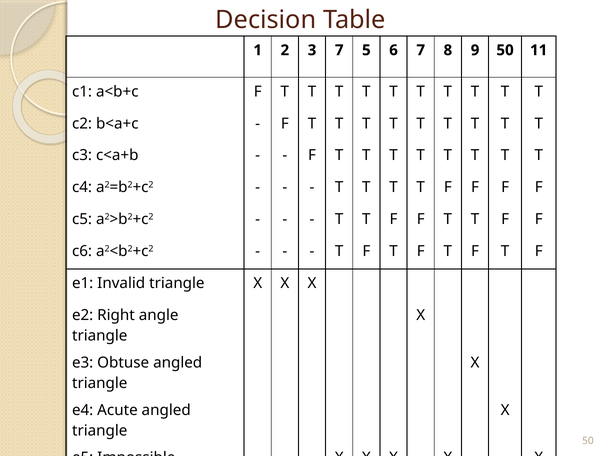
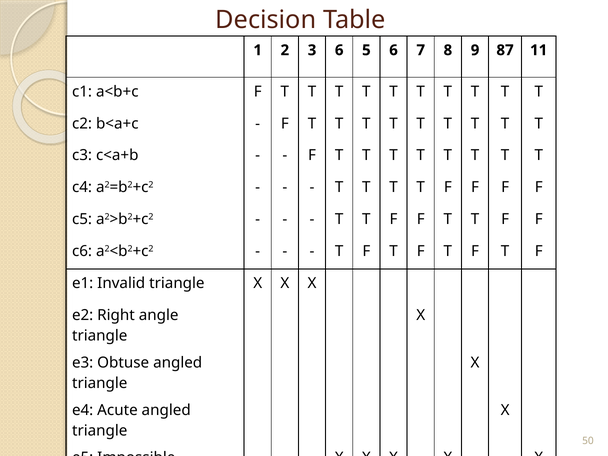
3 7: 7 -> 6
9 50: 50 -> 87
